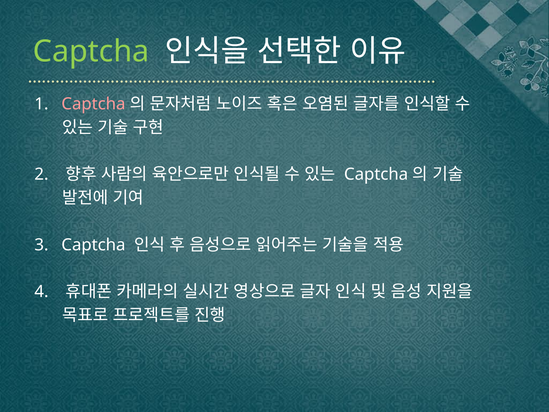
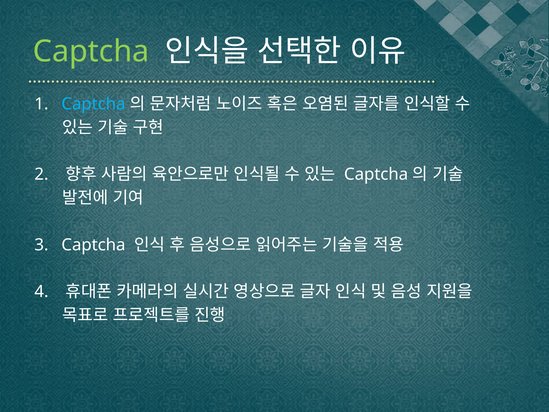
Captcha at (94, 104) colour: pink -> light blue
